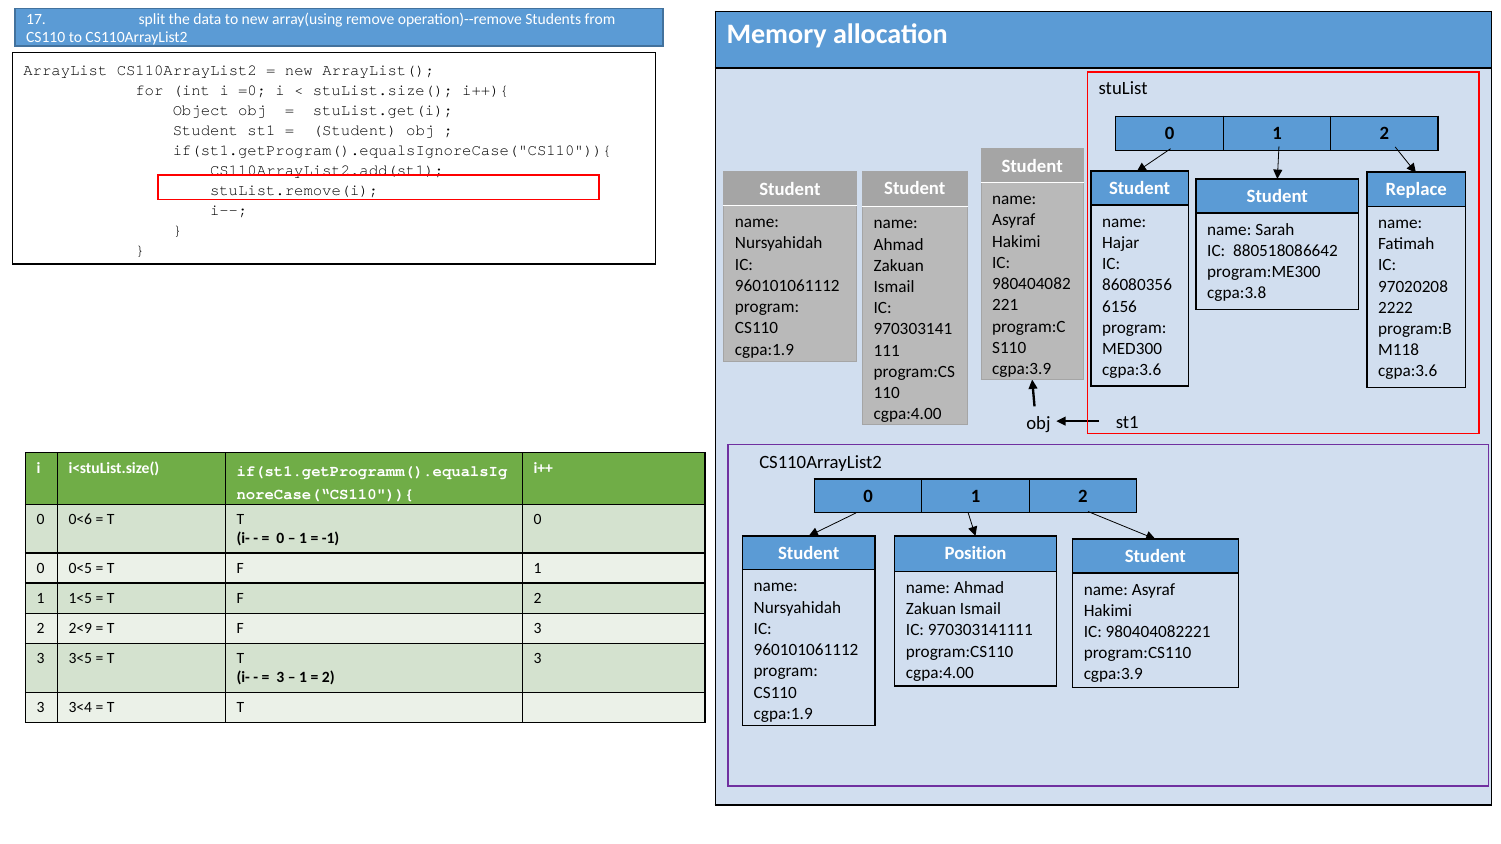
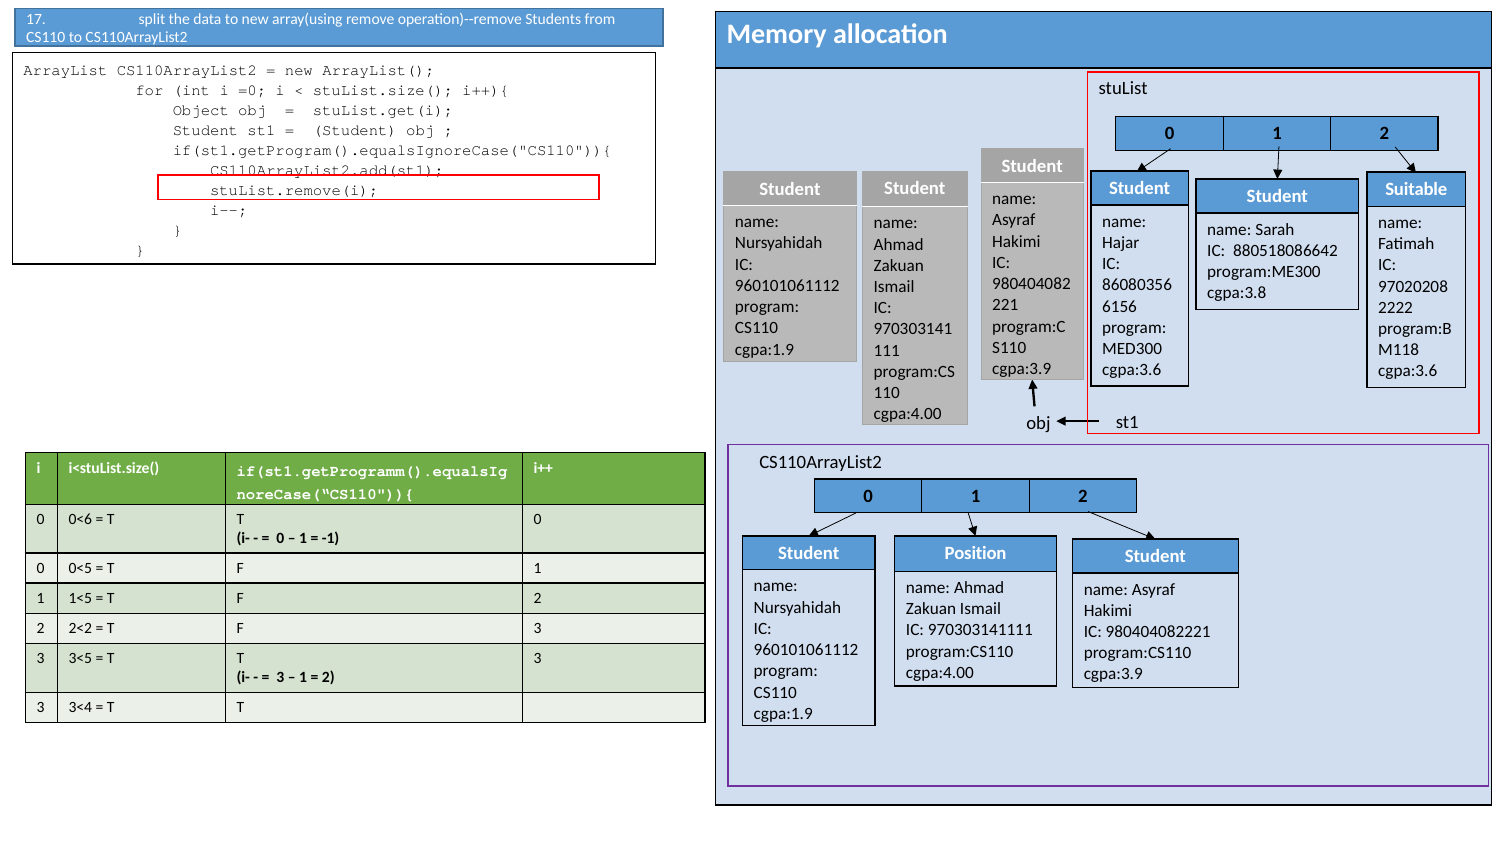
Replace: Replace -> Suitable
2<9: 2<9 -> 2<2
